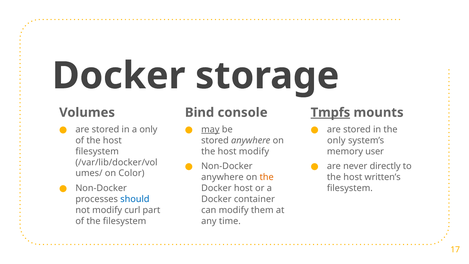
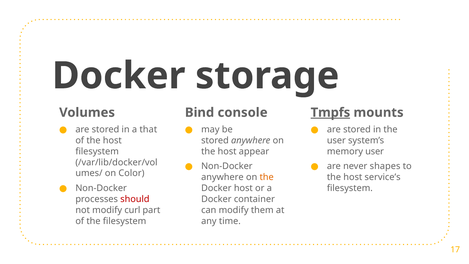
a only: only -> that
may underline: present -> none
only at (336, 140): only -> user
host modify: modify -> appear
directly: directly -> shapes
written’s: written’s -> service’s
should colour: blue -> red
